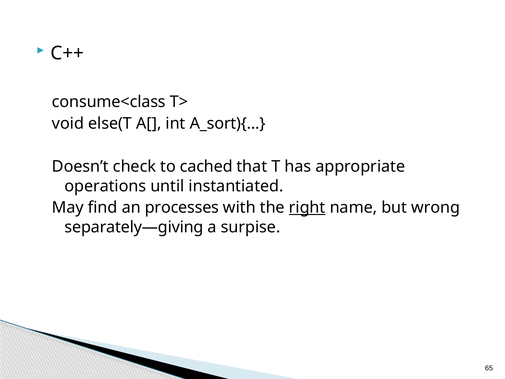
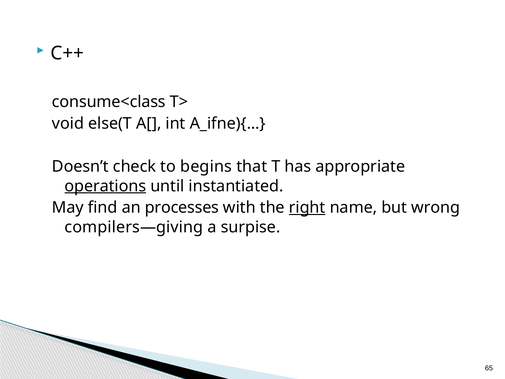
A_sort){…: A_sort){… -> A_ifne){…
cached: cached -> begins
operations underline: none -> present
separately—giving: separately—giving -> compilers—giving
